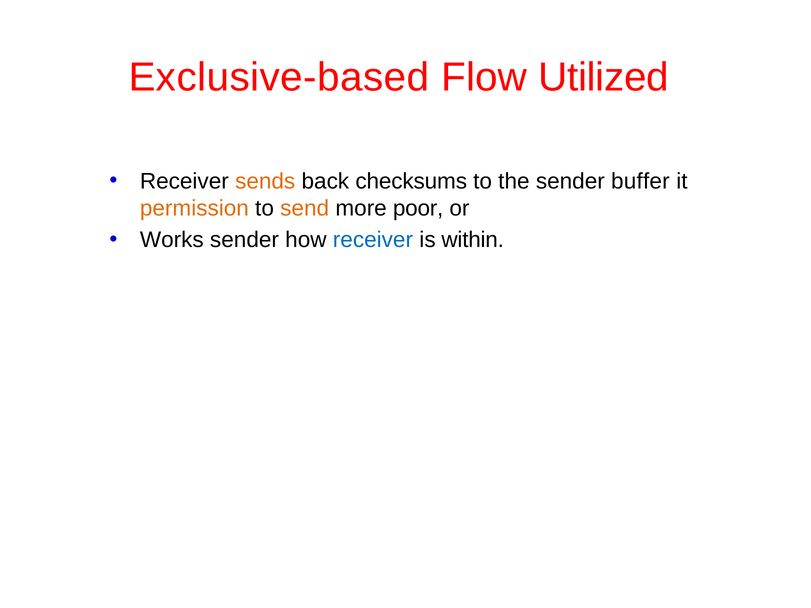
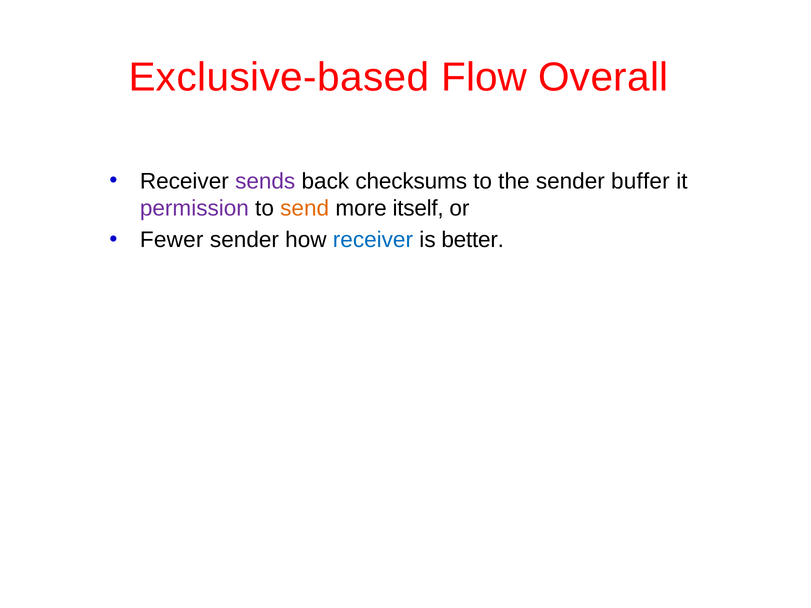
Utilized: Utilized -> Overall
sends colour: orange -> purple
permission colour: orange -> purple
poor: poor -> itself
Works: Works -> Fewer
within: within -> better
